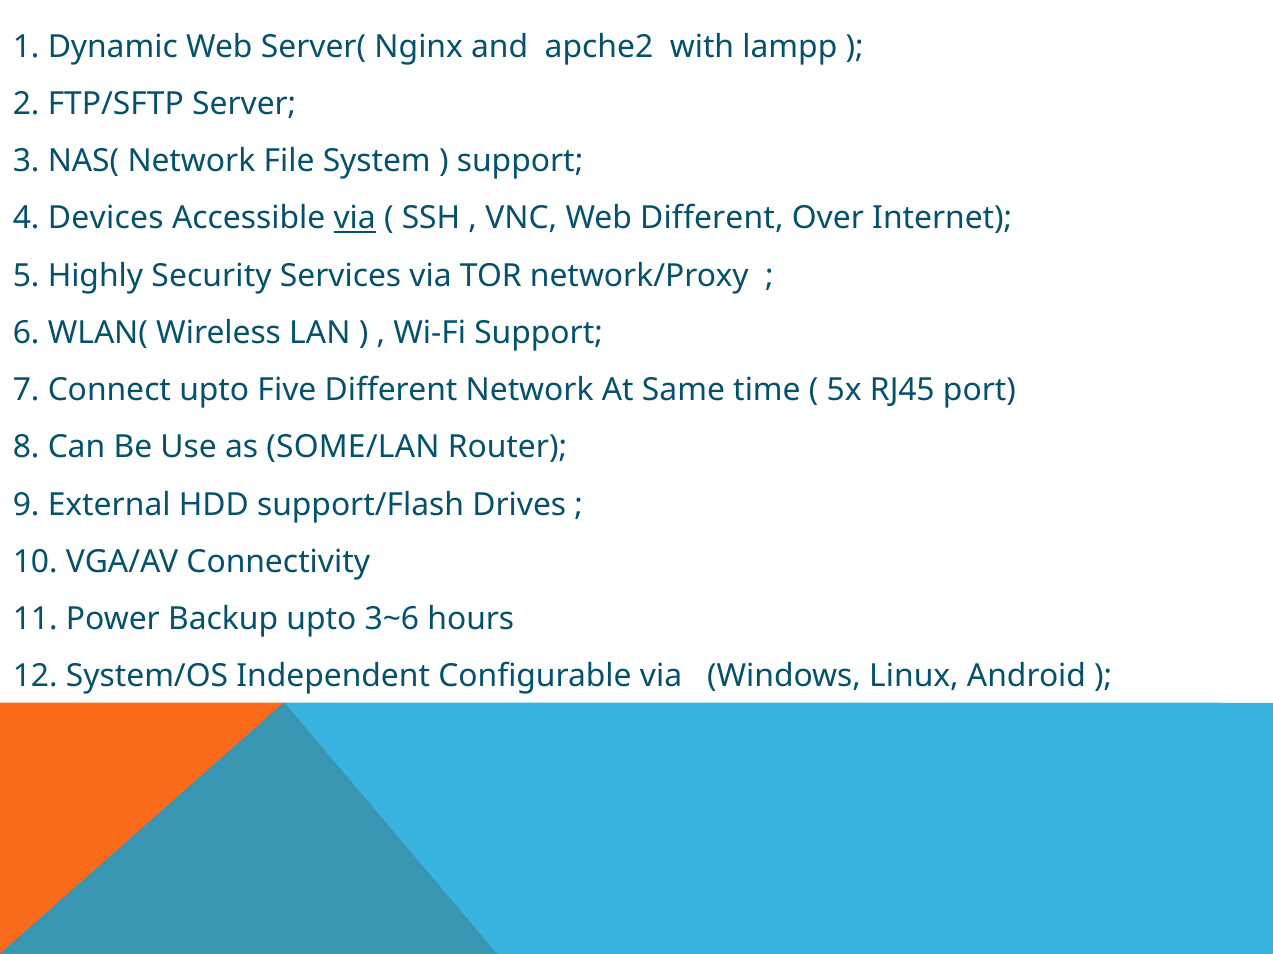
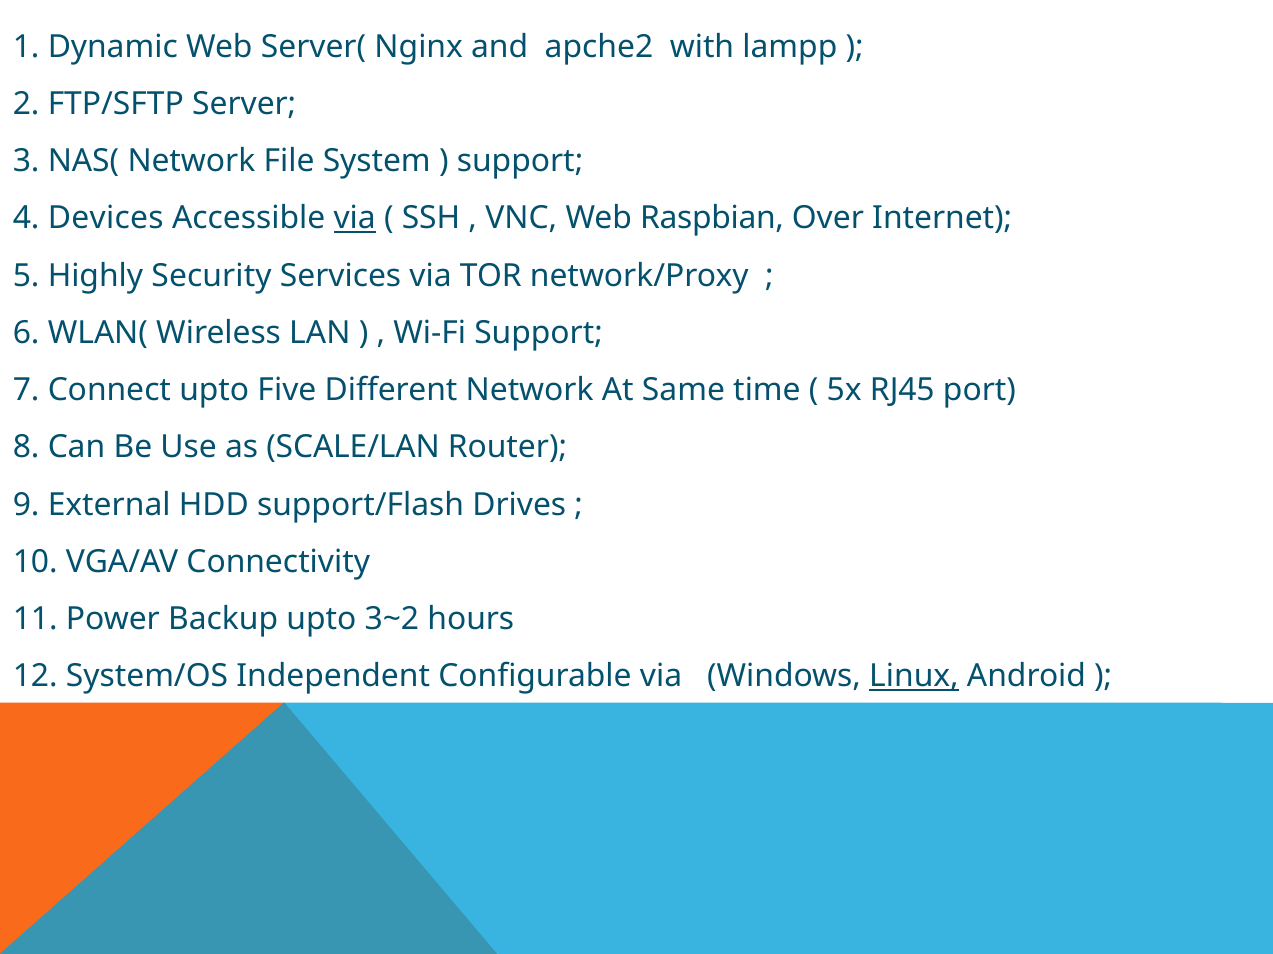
Web Different: Different -> Raspbian
SOME/LAN: SOME/LAN -> SCALE/LAN
3~6: 3~6 -> 3~2
Linux underline: none -> present
